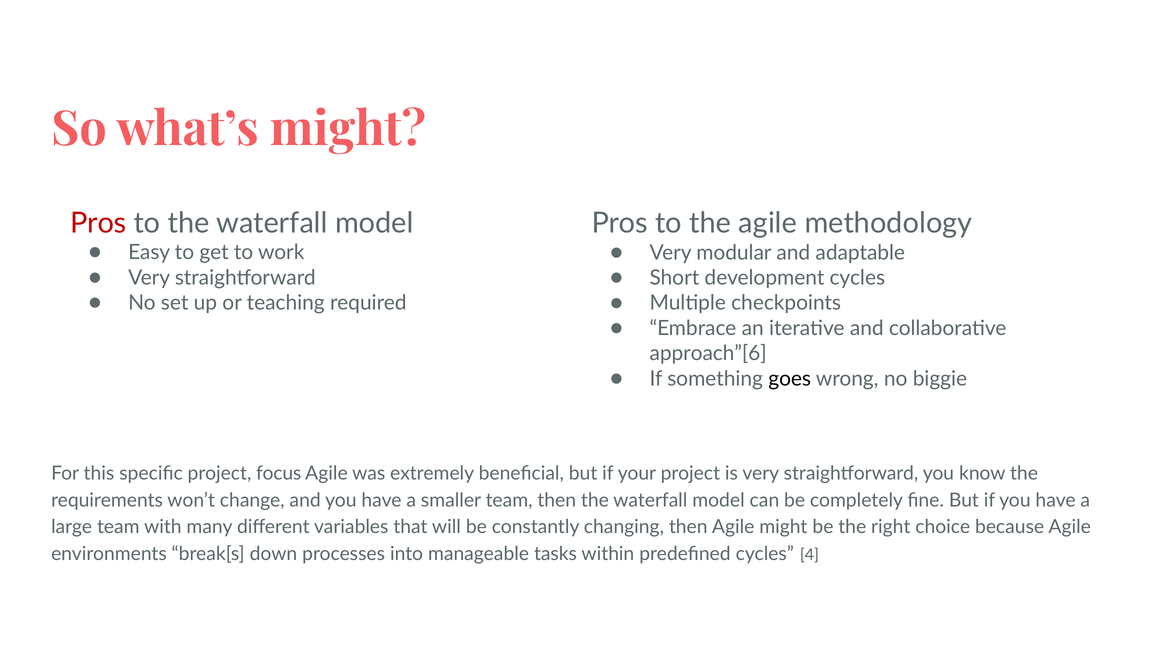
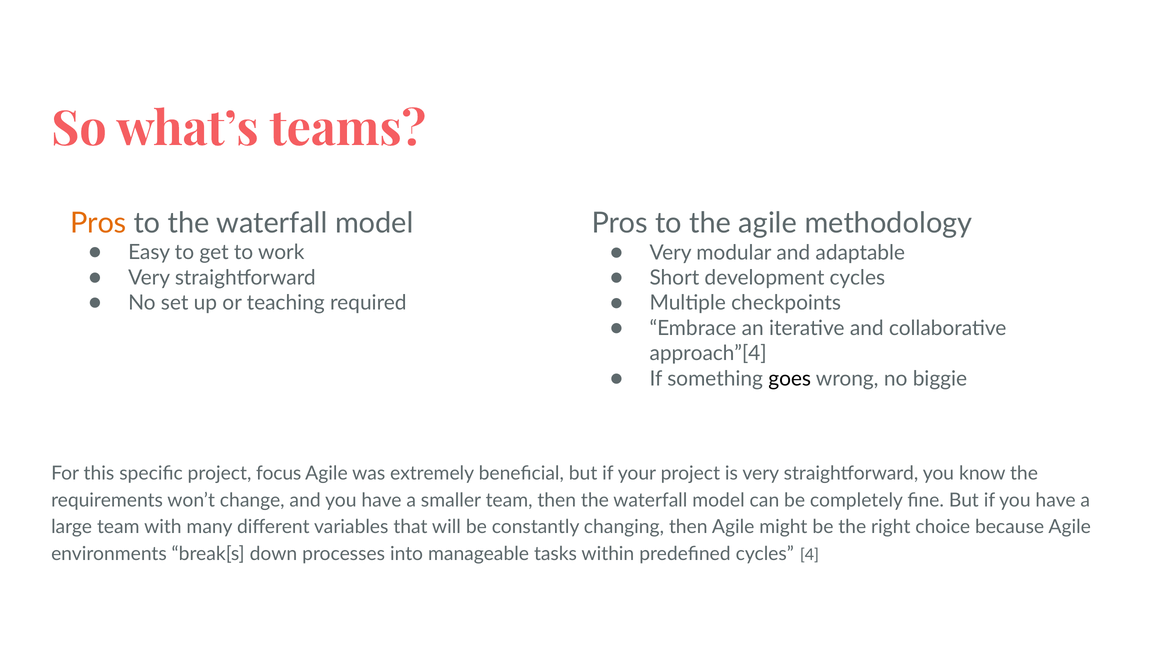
what’s might: might -> teams
Pros at (98, 223) colour: red -> orange
approach”[6: approach”[6 -> approach”[4
